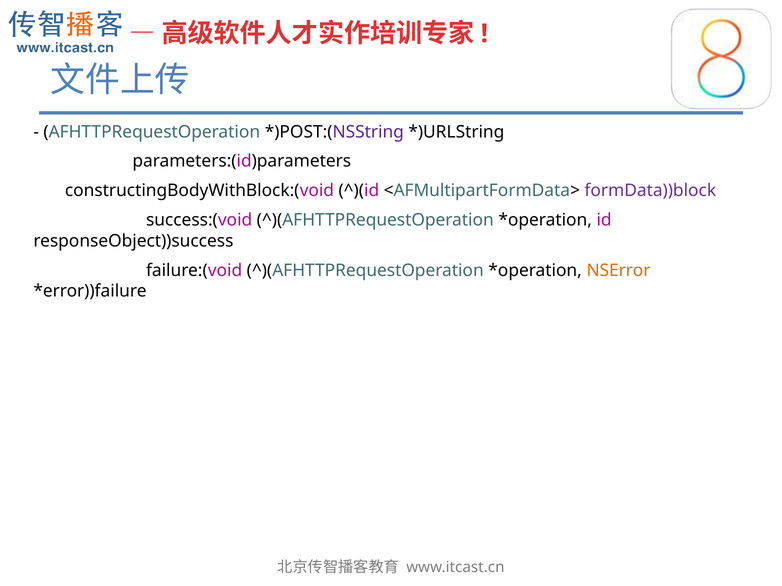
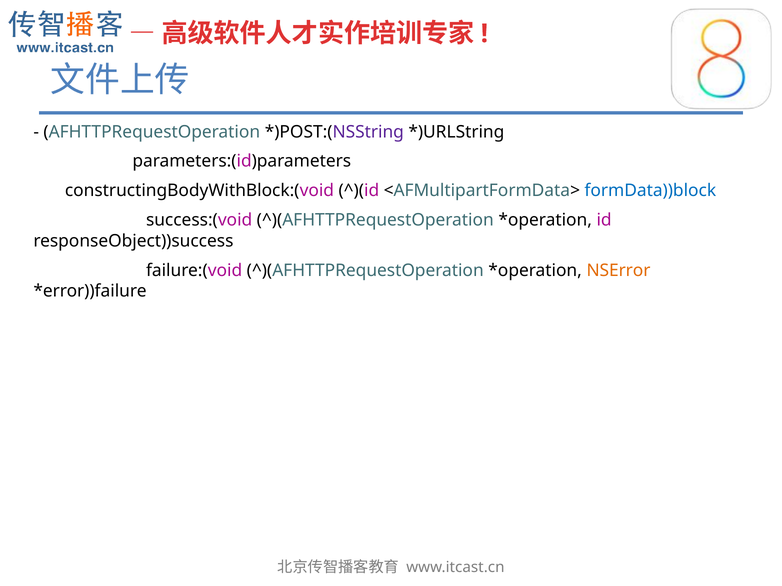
formData))block colour: purple -> blue
